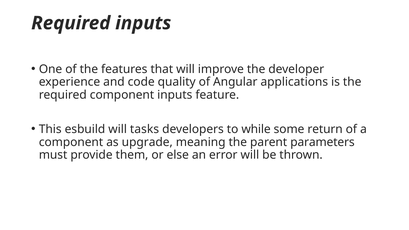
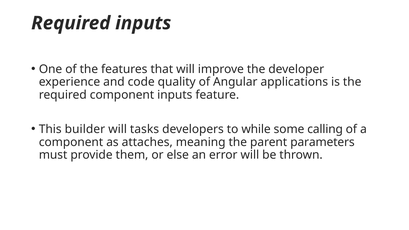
esbuild: esbuild -> builder
return: return -> calling
upgrade: upgrade -> attaches
